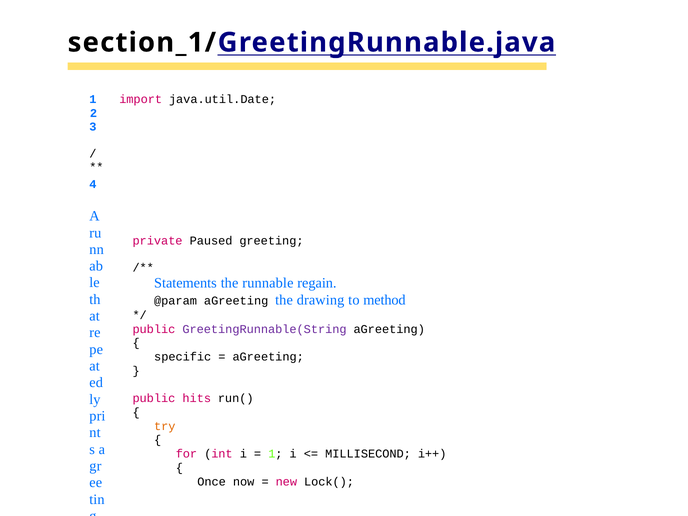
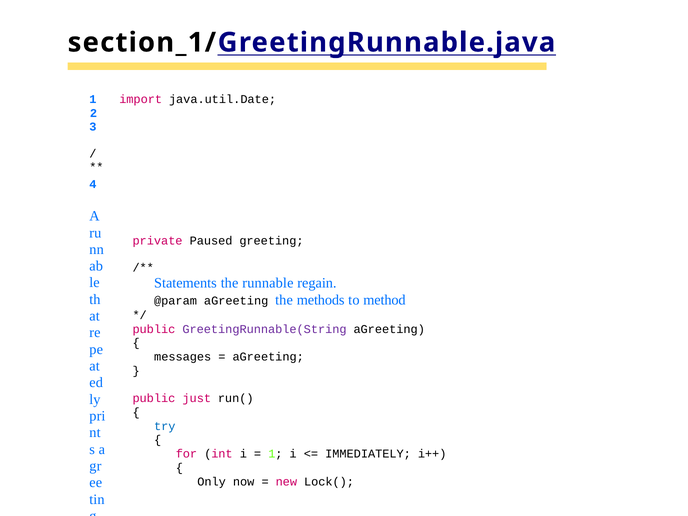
drawing: drawing -> methods
specific: specific -> messages
hits: hits -> just
try colour: orange -> blue
MILLISECOND: MILLISECOND -> IMMEDIATELY
Once: Once -> Only
